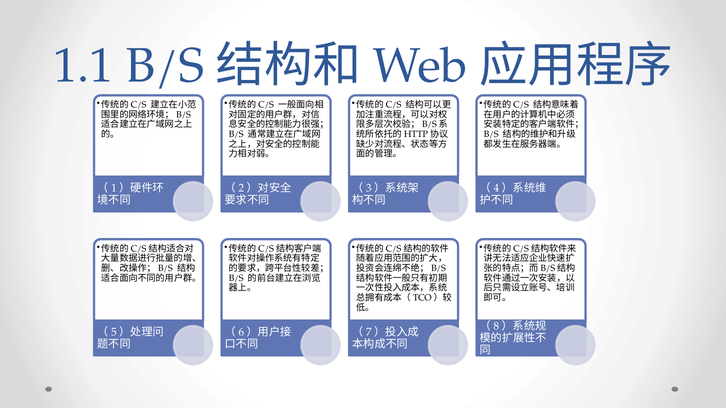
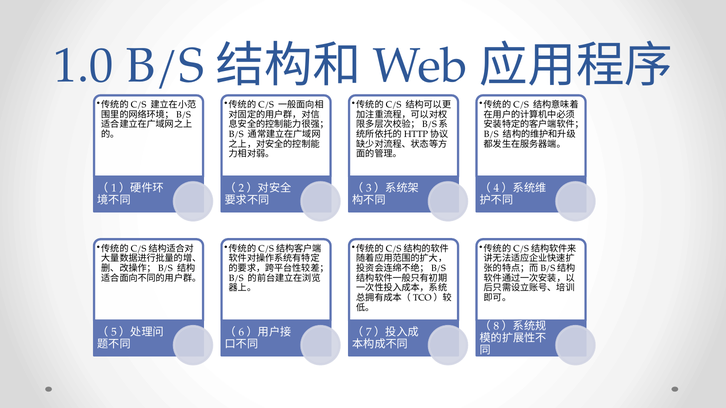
1.1: 1.1 -> 1.0
